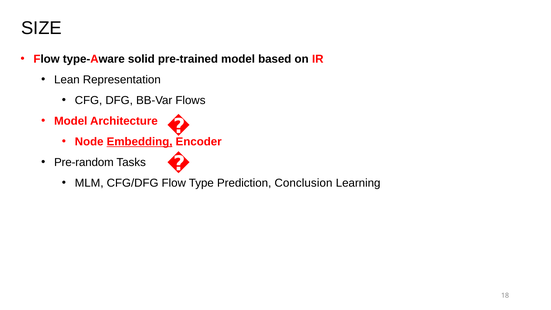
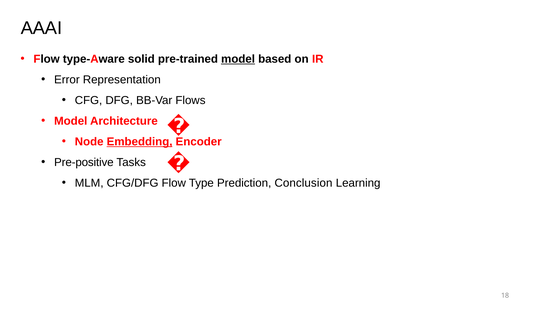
SIZE: SIZE -> AAAI
model at (238, 59) underline: none -> present
Lean: Lean -> Error
Pre-random: Pre-random -> Pre-positive
